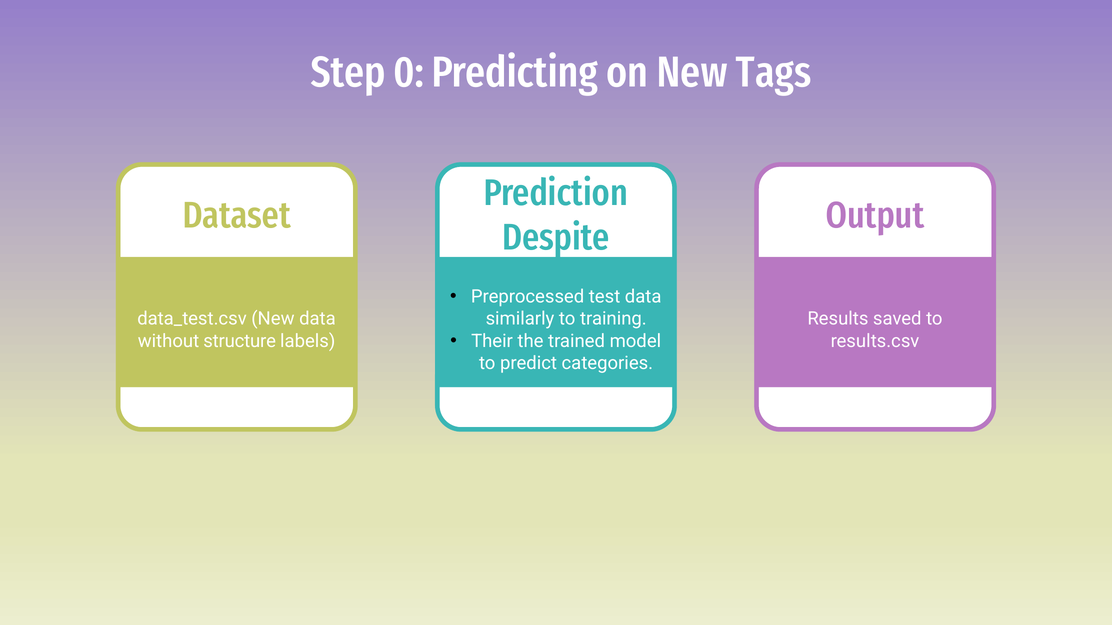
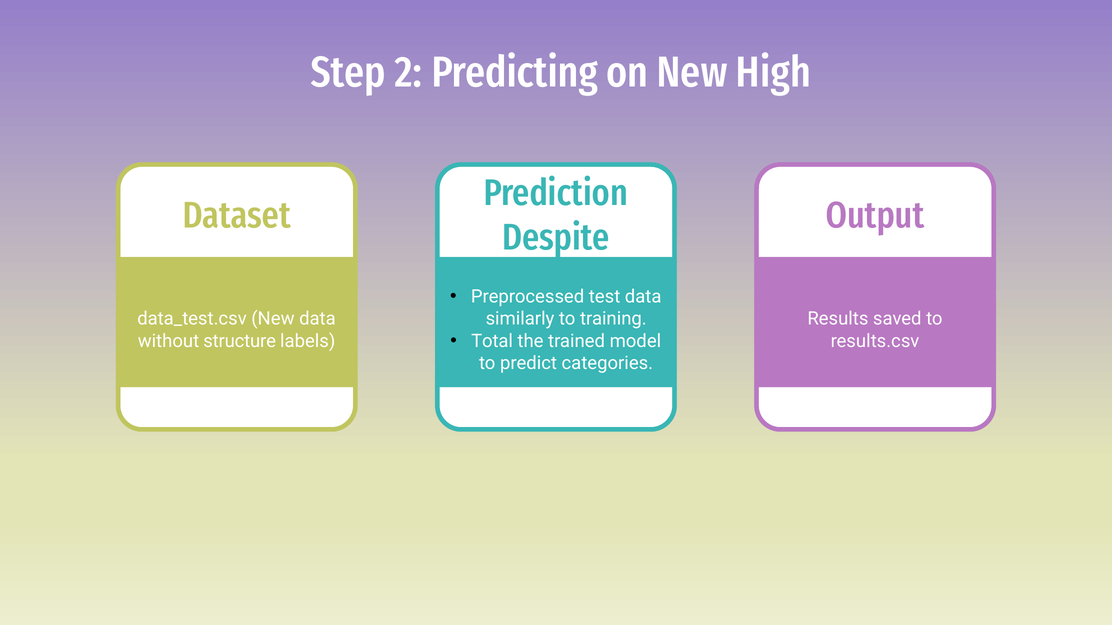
0: 0 -> 2
Tags: Tags -> High
Their: Their -> Total
